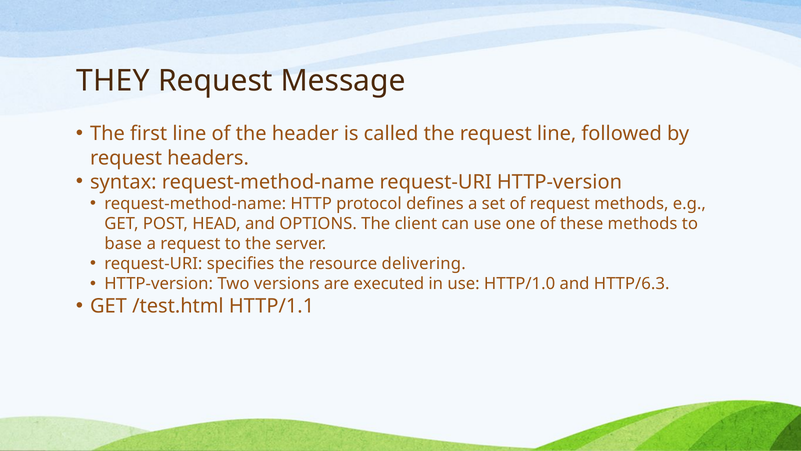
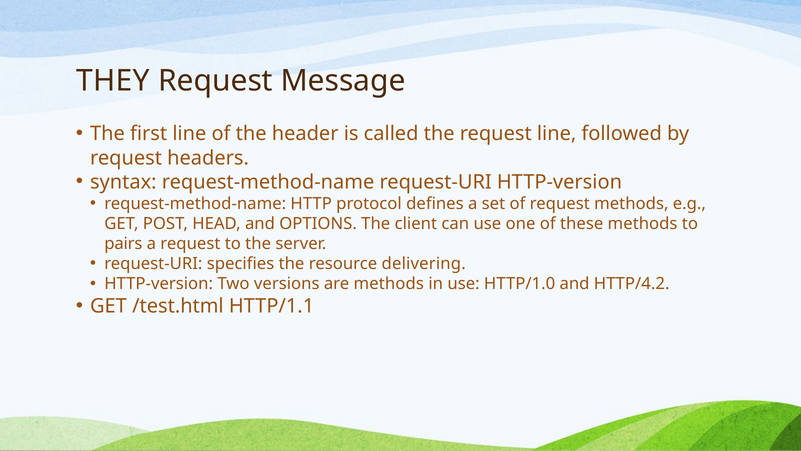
base: base -> pairs
are executed: executed -> methods
HTTP/6.3: HTTP/6.3 -> HTTP/4.2
